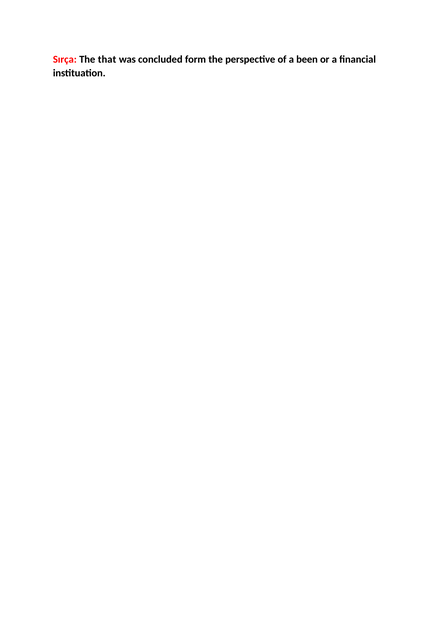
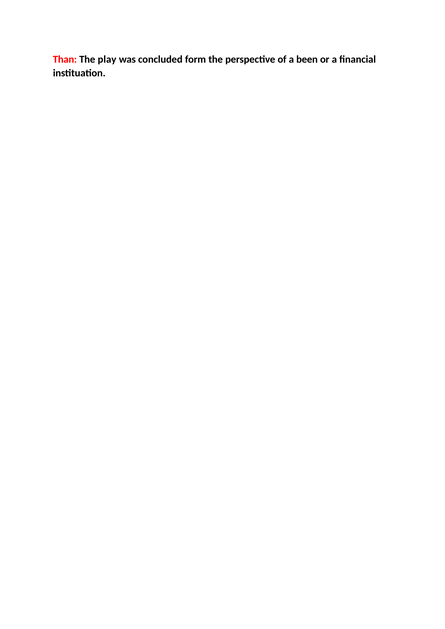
Sırça: Sırça -> Than
that: that -> play
